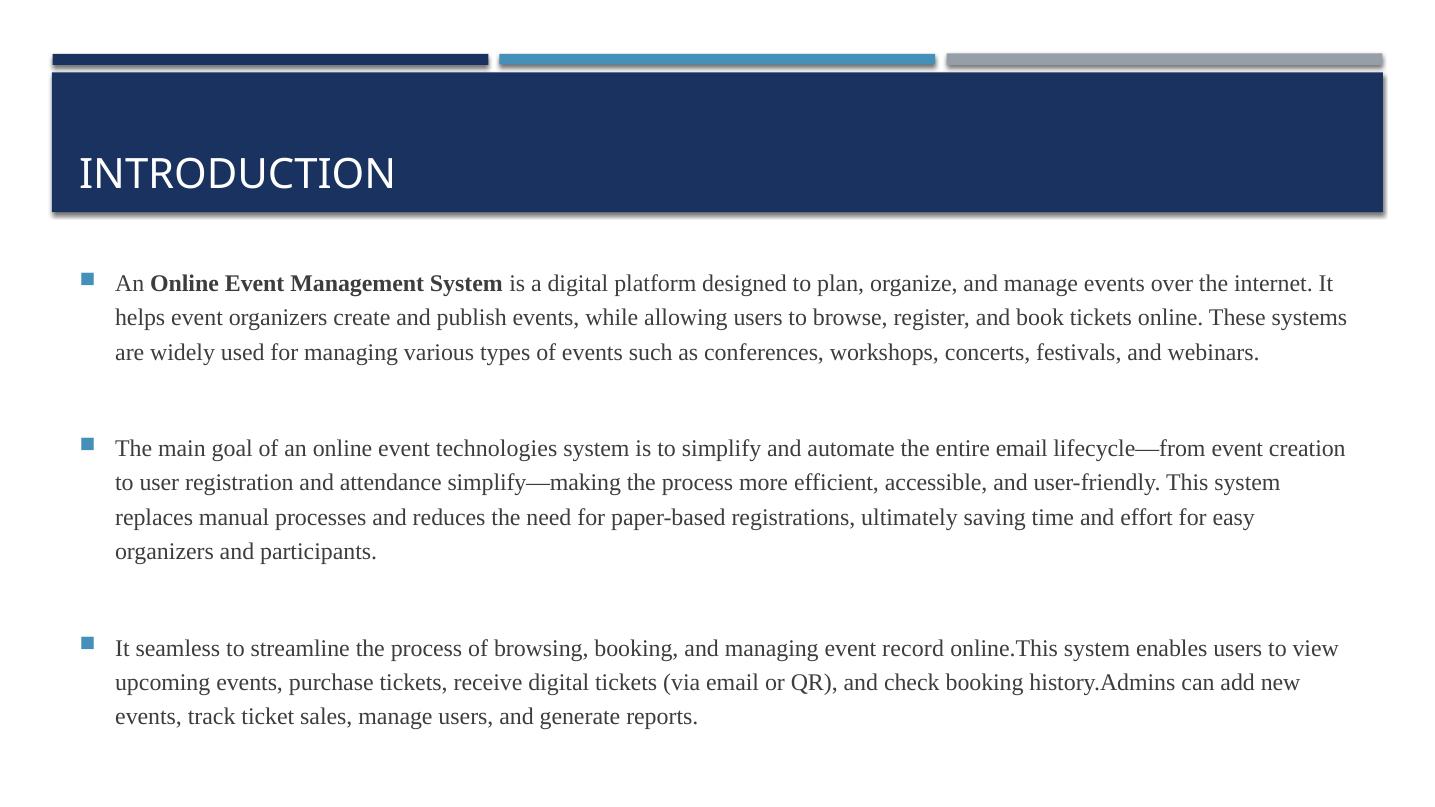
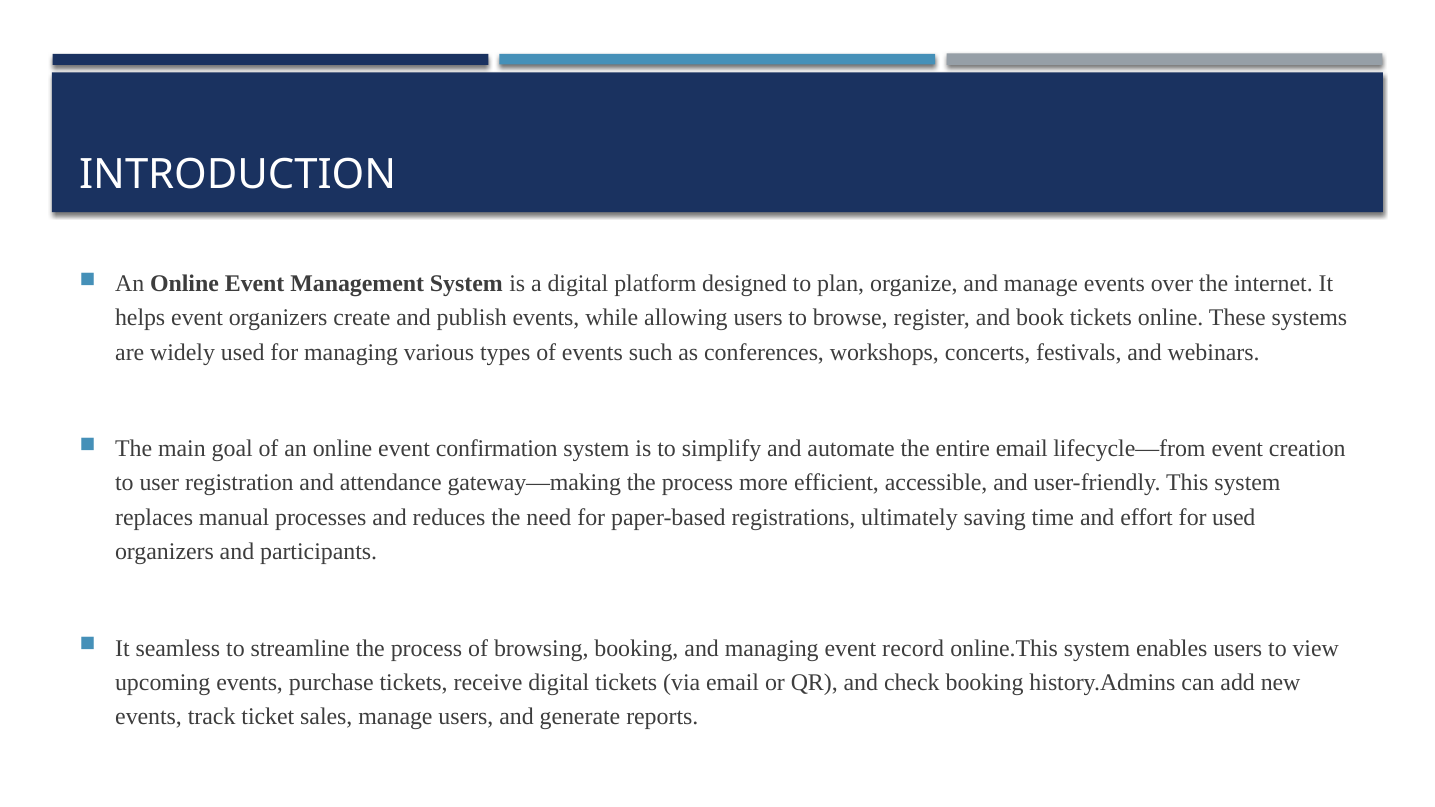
technologies: technologies -> confirmation
simplify—making: simplify—making -> gateway—making
for easy: easy -> used
